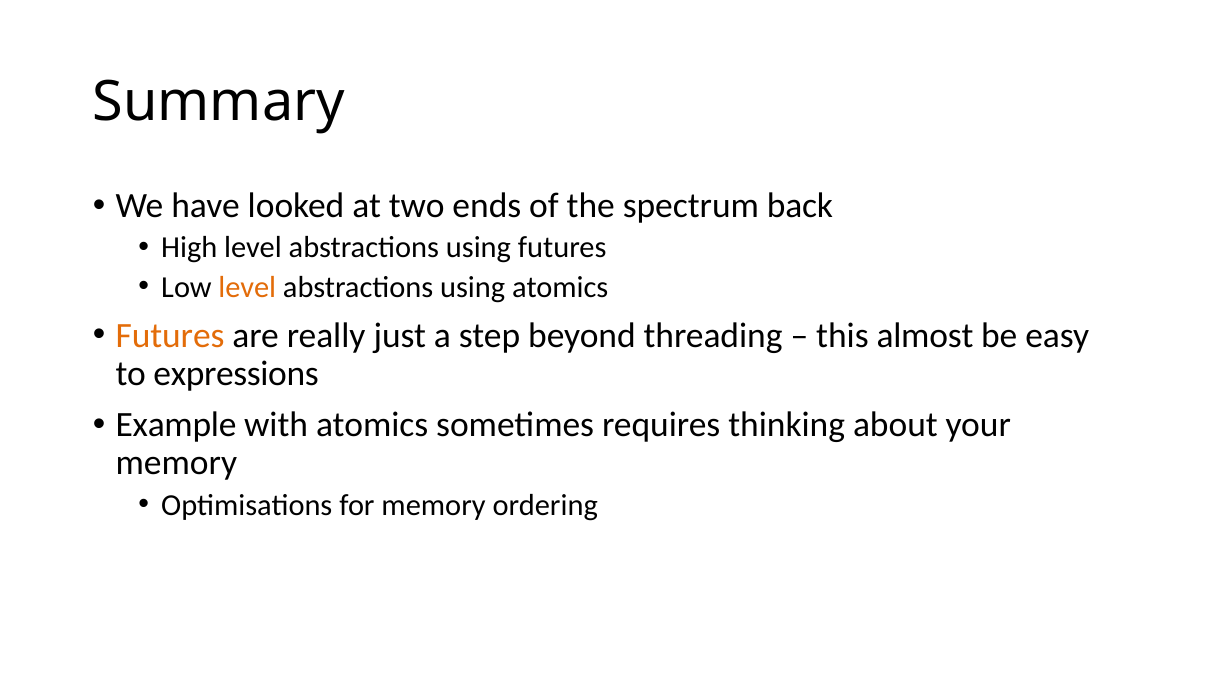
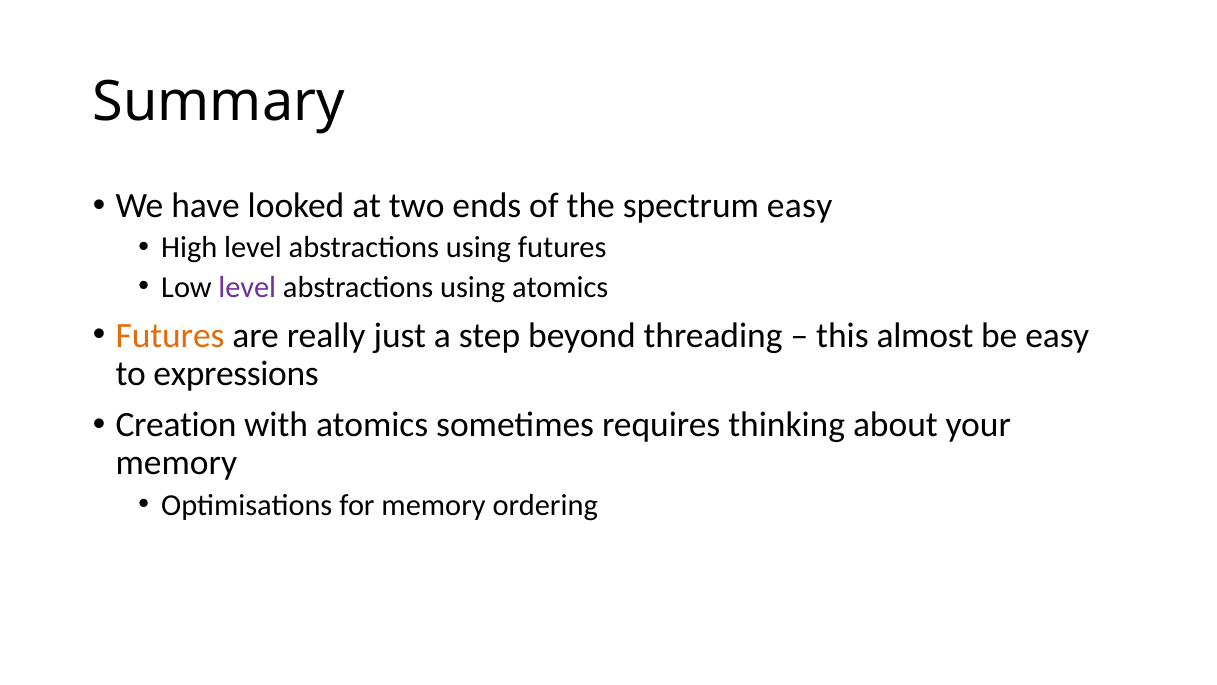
spectrum back: back -> easy
level at (247, 287) colour: orange -> purple
Example: Example -> Creation
